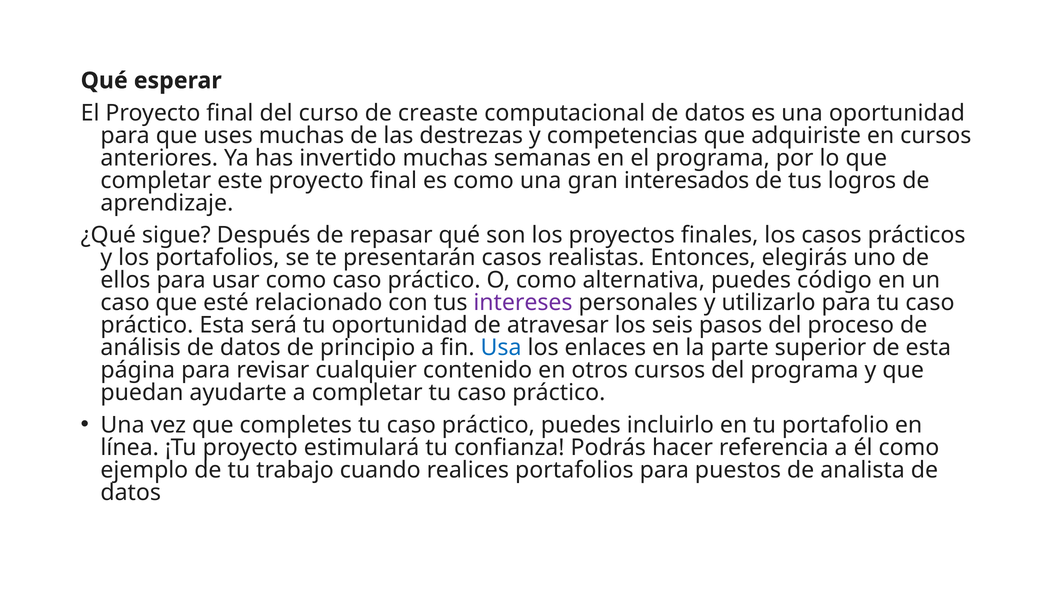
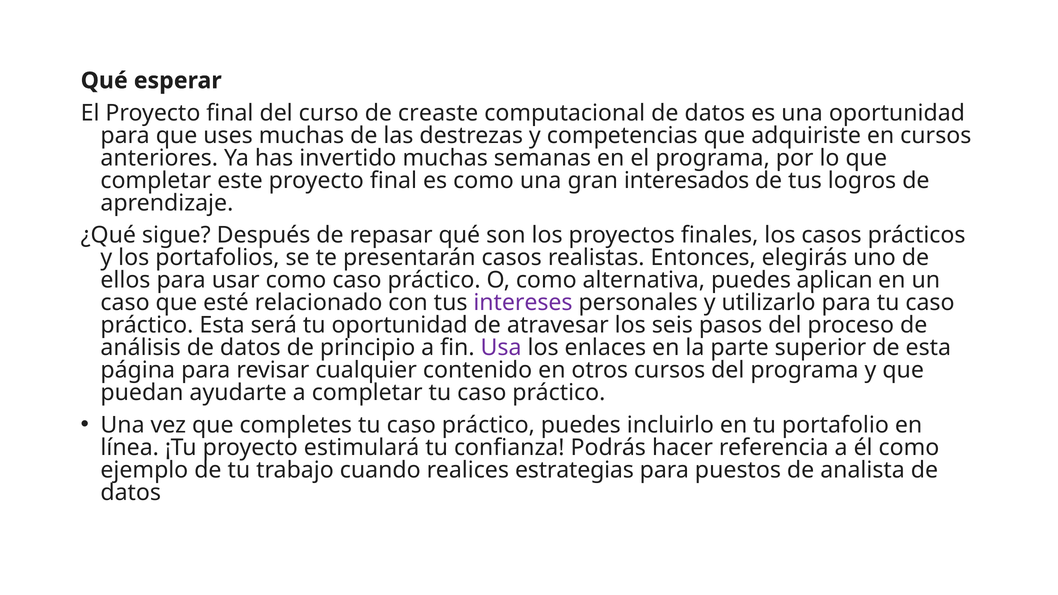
código: código -> aplican
Usa colour: blue -> purple
realices portafolios: portafolios -> estrategias
